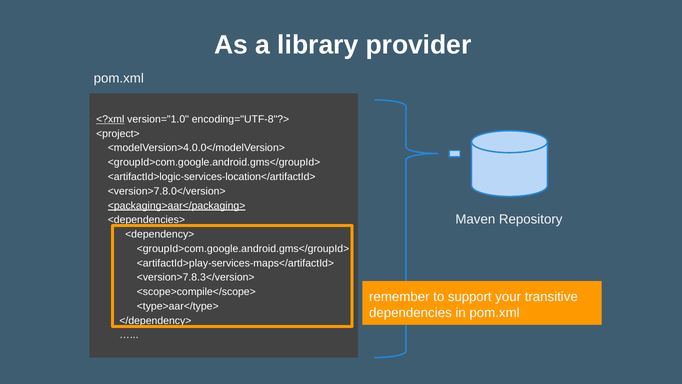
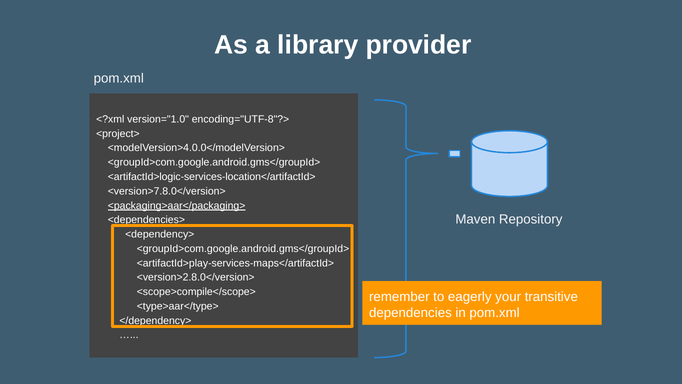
<?xml underline: present -> none
<version>7.8.3</version>: <version>7.8.3</version> -> <version>2.8.0</version>
support: support -> eagerly
